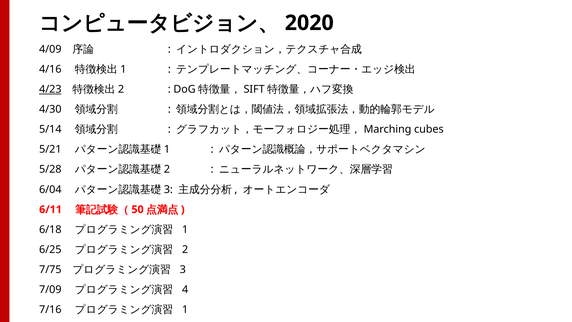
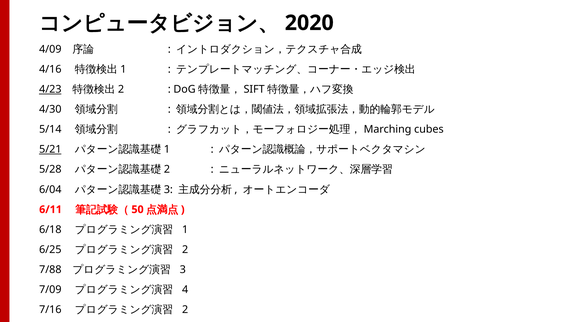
5/21 underline: none -> present
7/75: 7/75 -> 7/88
1 at (185, 310): 1 -> 2
